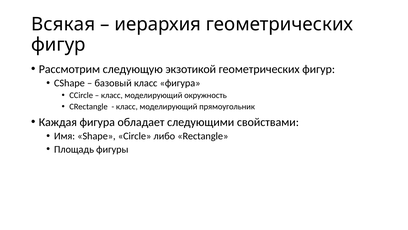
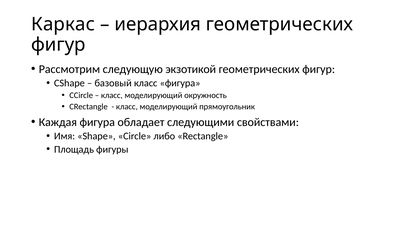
Всякая: Всякая -> Каркас
